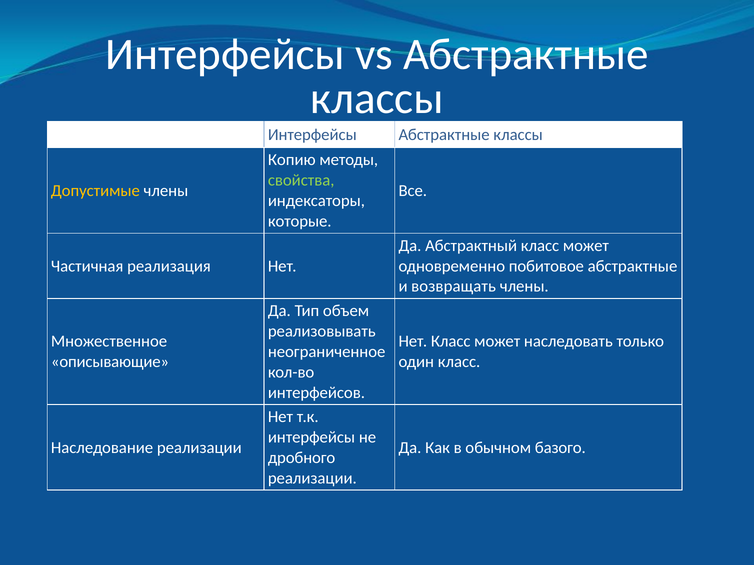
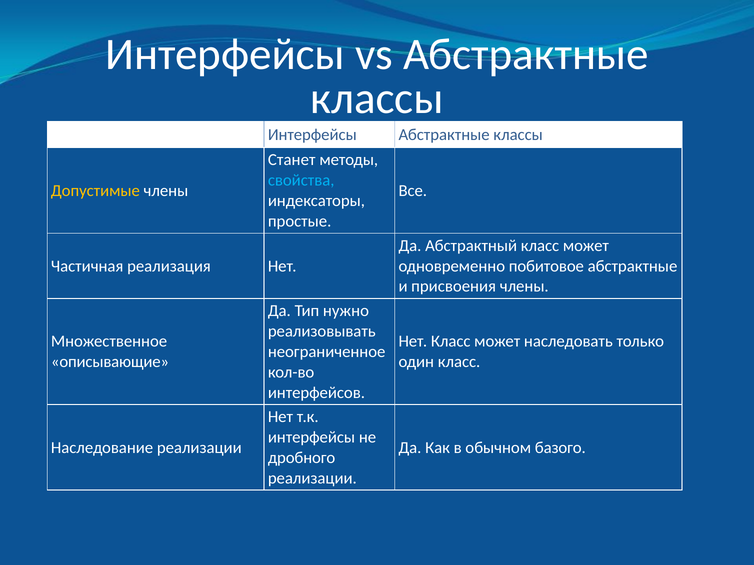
Копию: Копию -> Станет
свойства colour: light green -> light blue
которые: которые -> простые
возвращать: возвращать -> присвоения
объем: объем -> нужно
